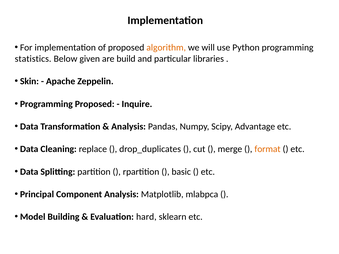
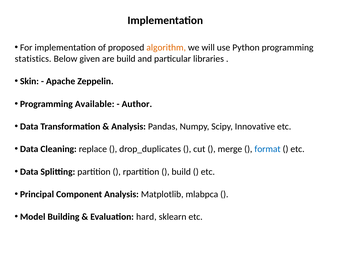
Programming Proposed: Proposed -> Available
Inquire: Inquire -> Author
Advantage: Advantage -> Innovative
format colour: orange -> blue
basic at (181, 172): basic -> build
